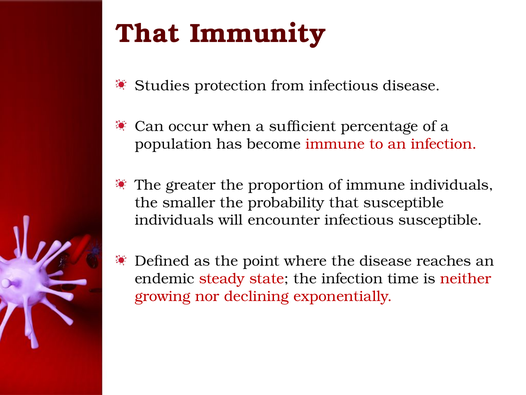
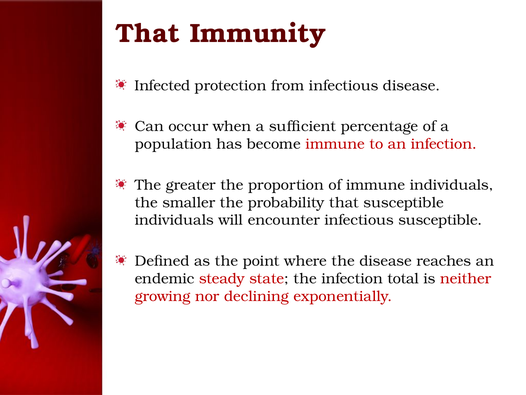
Studies: Studies -> Infected
time: time -> total
